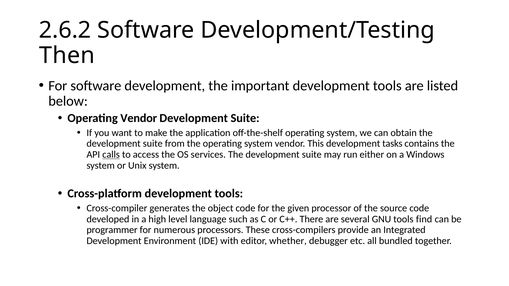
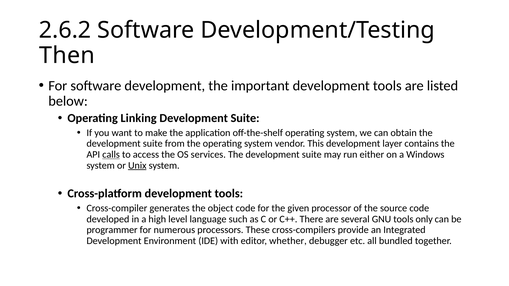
Operating Vendor: Vendor -> Linking
tasks: tasks -> layer
Unix underline: none -> present
find: find -> only
